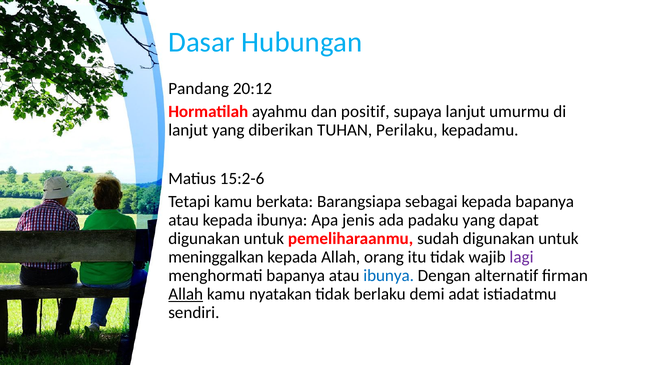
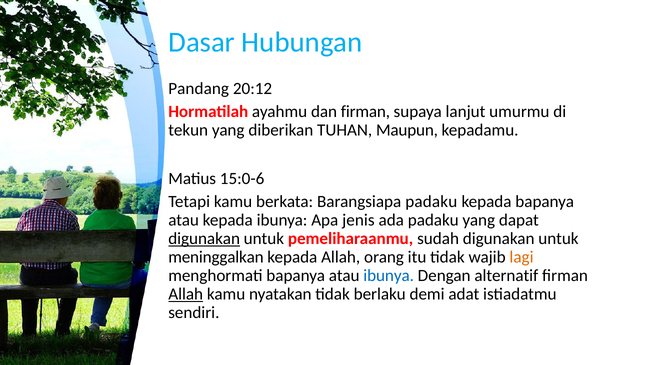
dan positif: positif -> firman
lanjut at (188, 130): lanjut -> tekun
Perilaku: Perilaku -> Maupun
15:2-6: 15:2-6 -> 15:0-6
Barangsiapa sebagai: sebagai -> padaku
digunakan at (204, 239) underline: none -> present
lagi colour: purple -> orange
